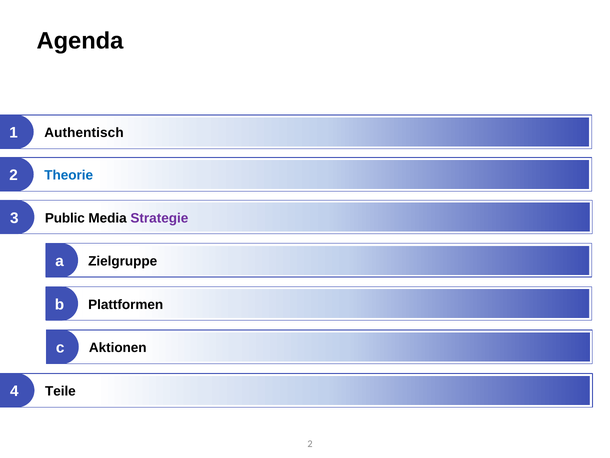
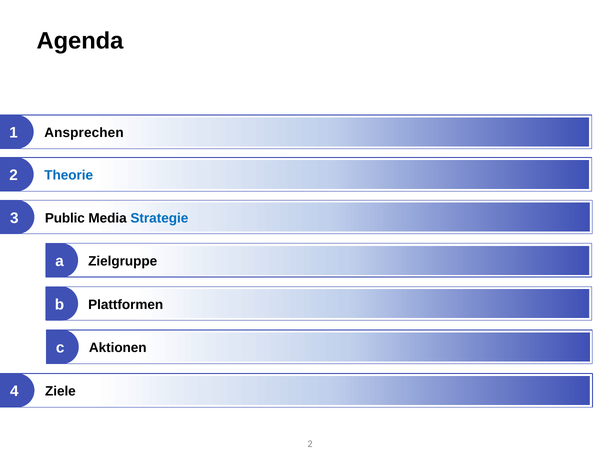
Authentisch: Authentisch -> Ansprechen
Strategie colour: purple -> blue
Teile: Teile -> Ziele
